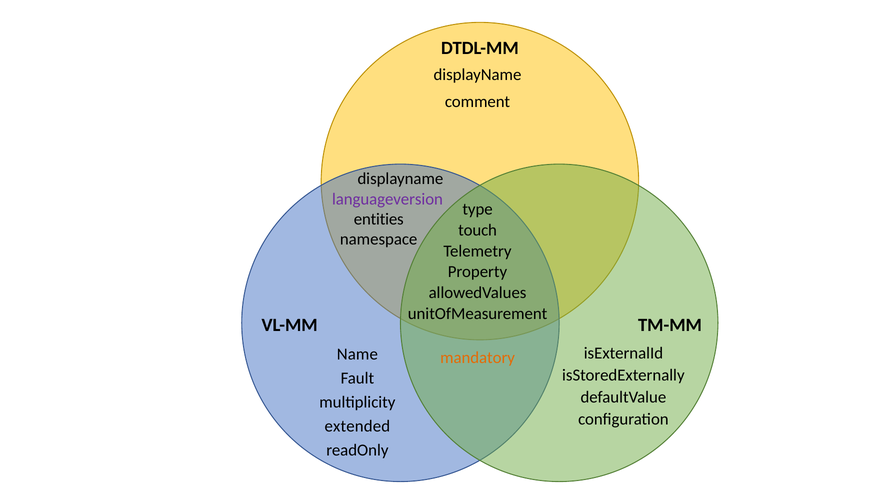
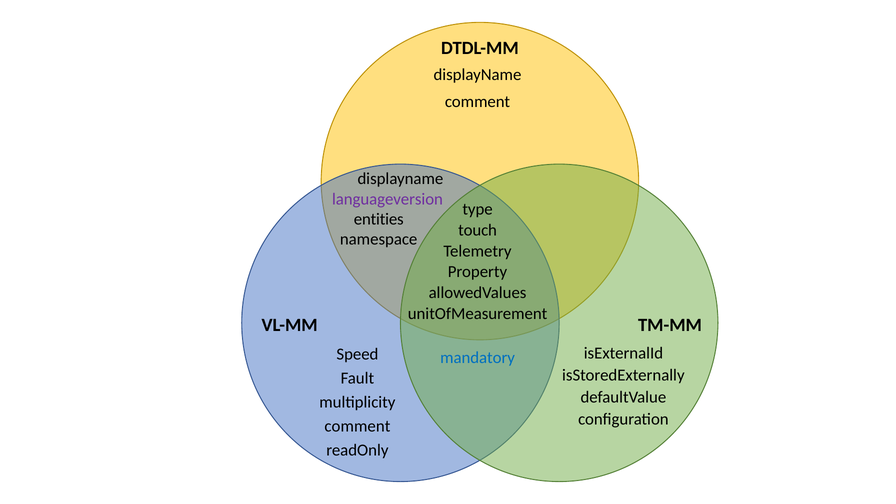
Name: Name -> Speed
mandatory colour: orange -> blue
extended at (357, 426): extended -> comment
